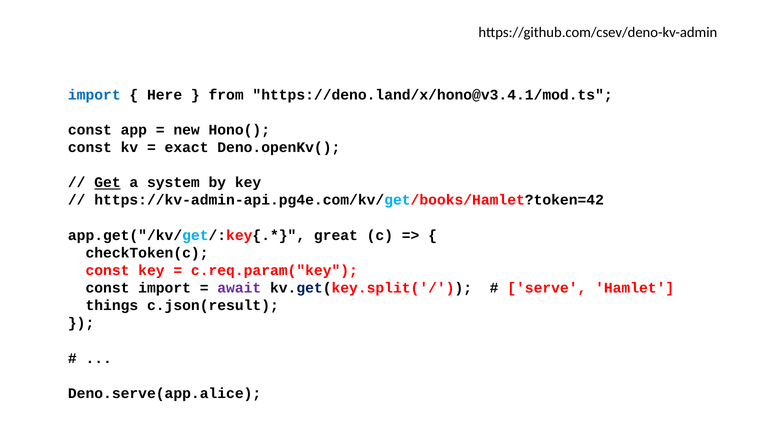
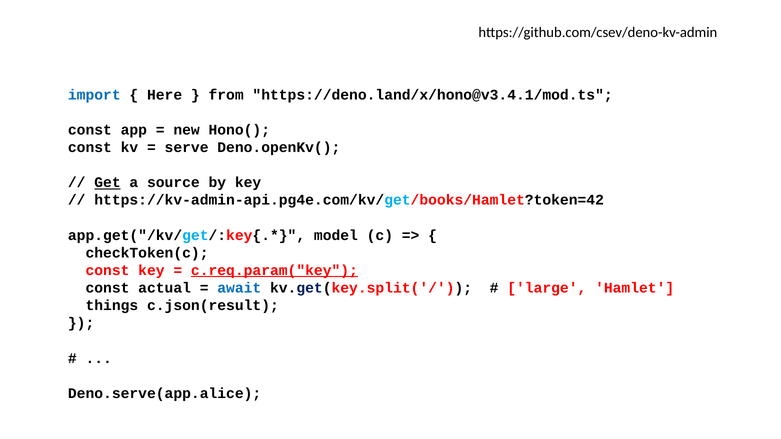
exact: exact -> serve
system: system -> source
great: great -> model
c.req.param("key underline: none -> present
const import: import -> actual
await colour: purple -> blue
serve: serve -> large
